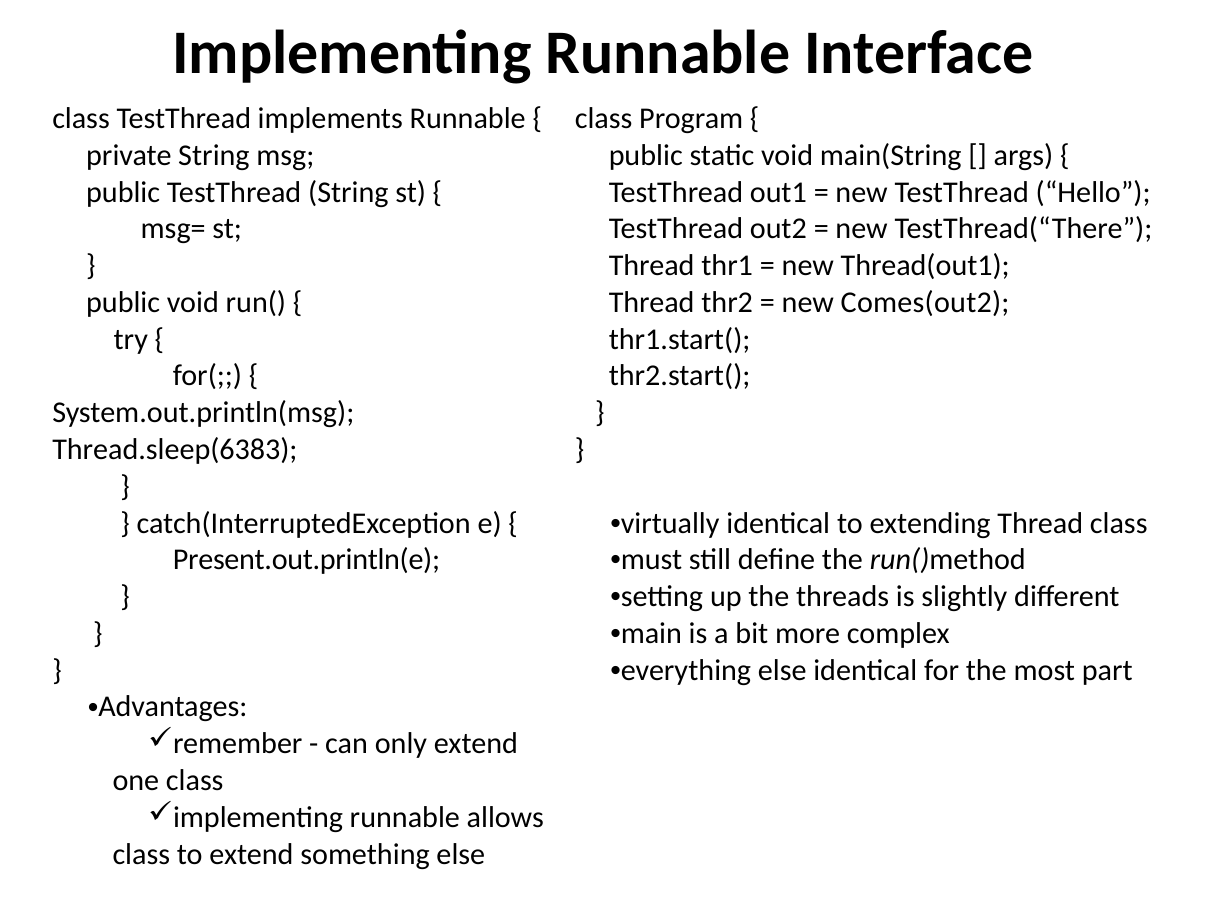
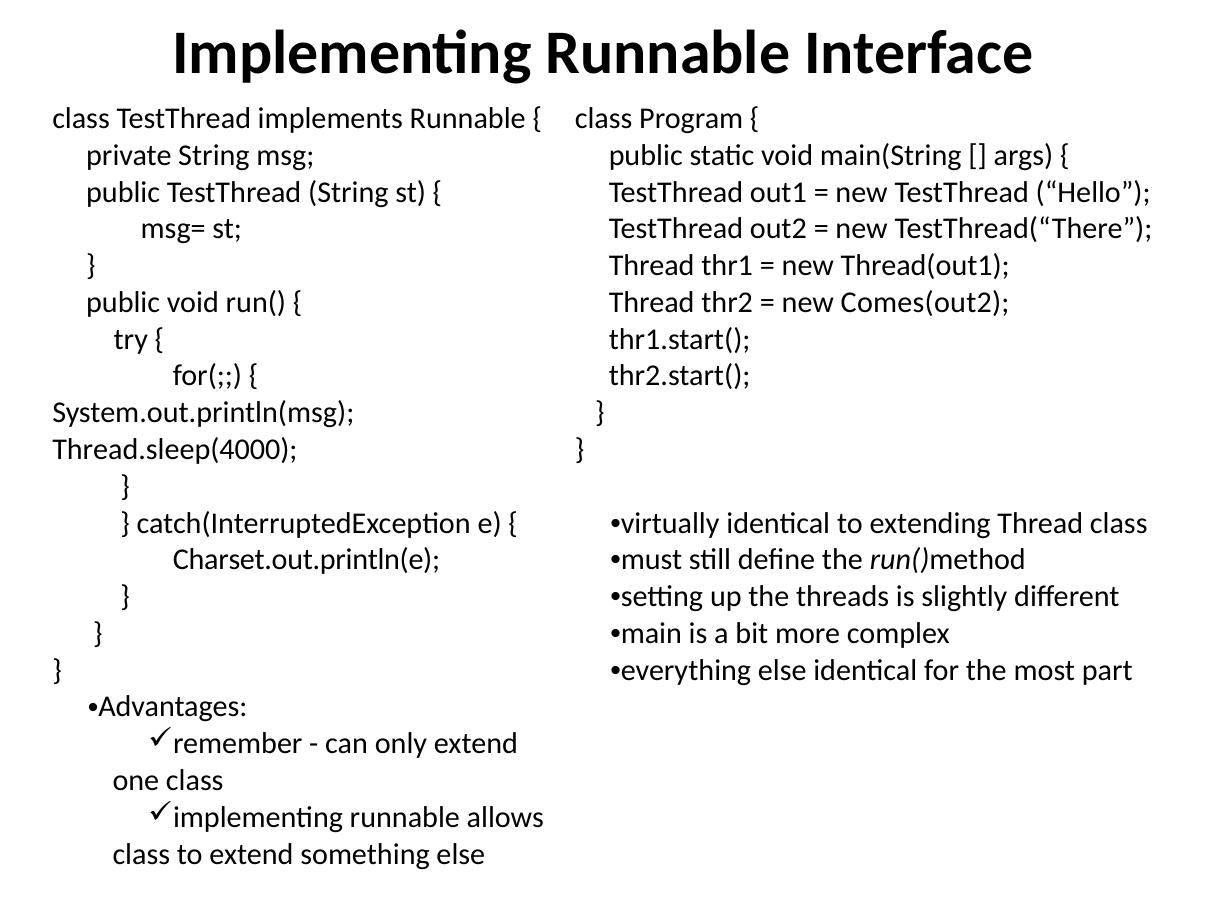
Thread.sleep(6383: Thread.sleep(6383 -> Thread.sleep(4000
Present.out.println(e: Present.out.println(e -> Charset.out.println(e
